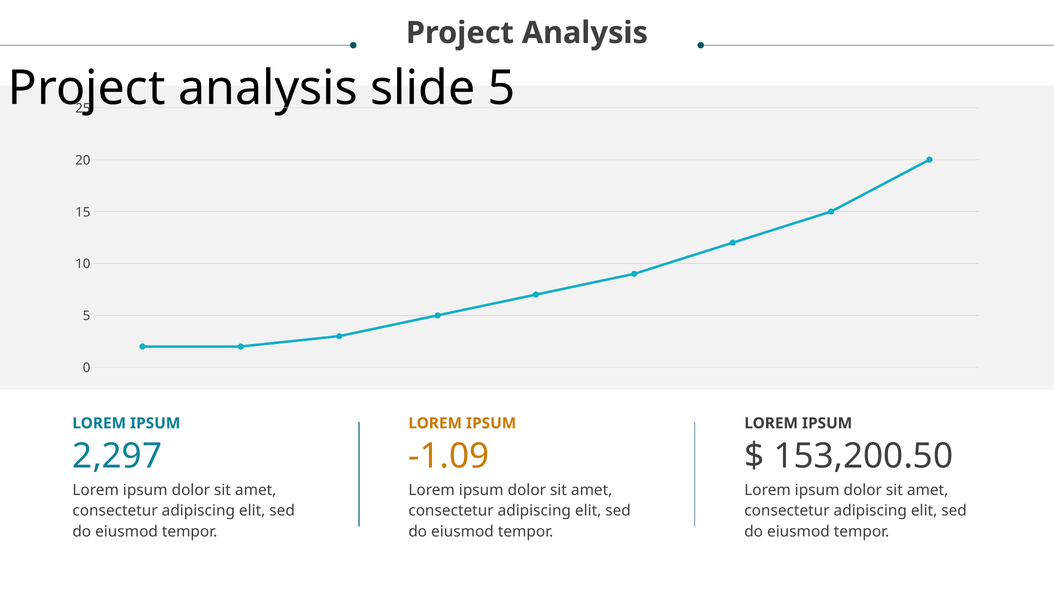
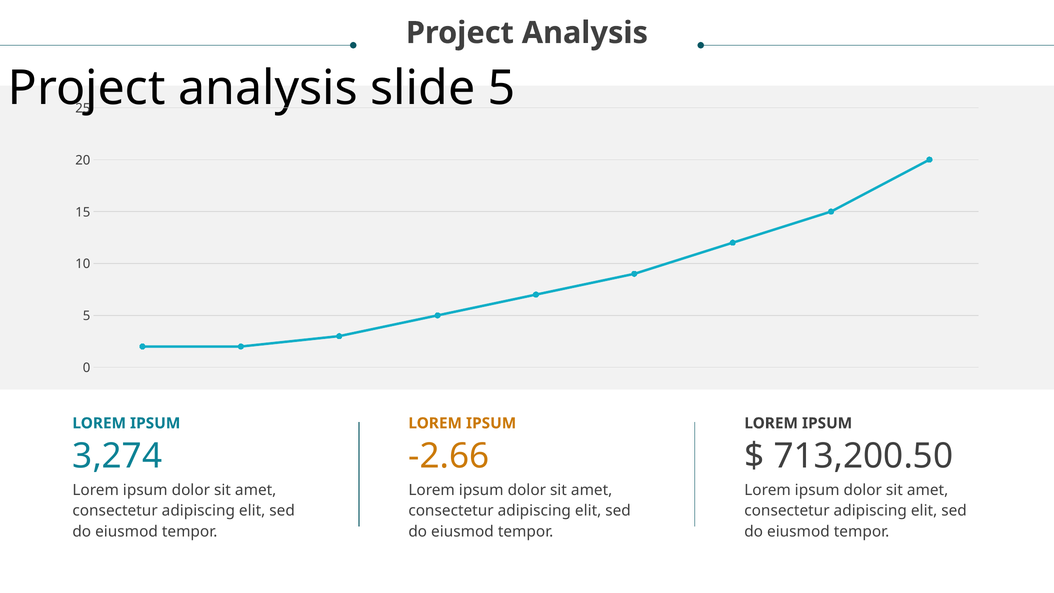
2,297: 2,297 -> 3,274
-1.09: -1.09 -> -2.66
153,200.50: 153,200.50 -> 713,200.50
